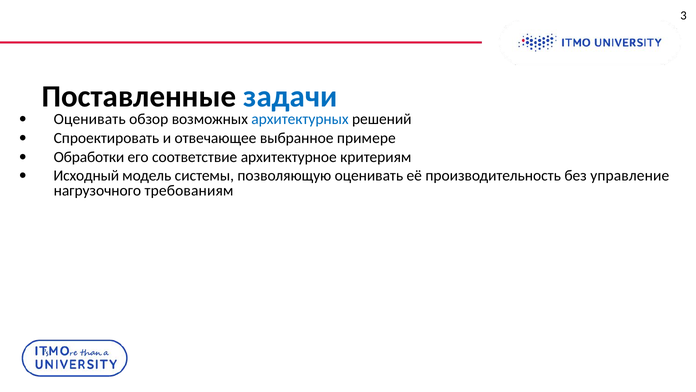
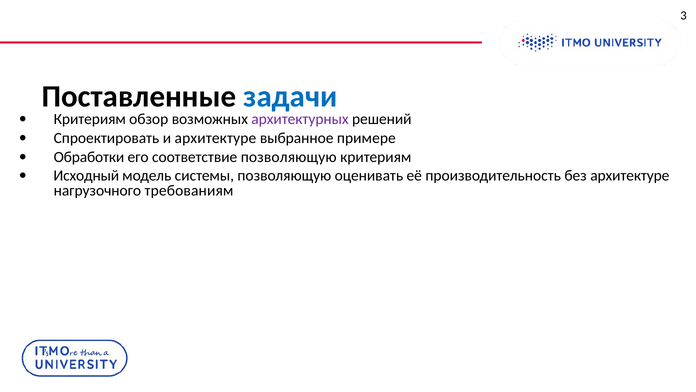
Оценивать at (90, 119): Оценивать -> Критериям
архитектурных colour: blue -> purple
и отвечающее: отвечающее -> архитектуре
соответствие архитектурное: архитектурное -> позволяющую
без управление: управление -> архитектуре
